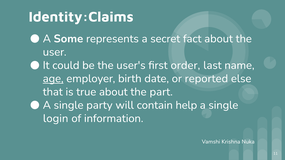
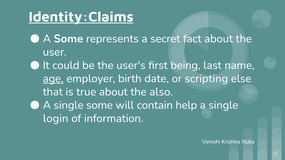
Identity:Claims underline: none -> present
order: order -> being
reported: reported -> scripting
part: part -> also
single party: party -> some
